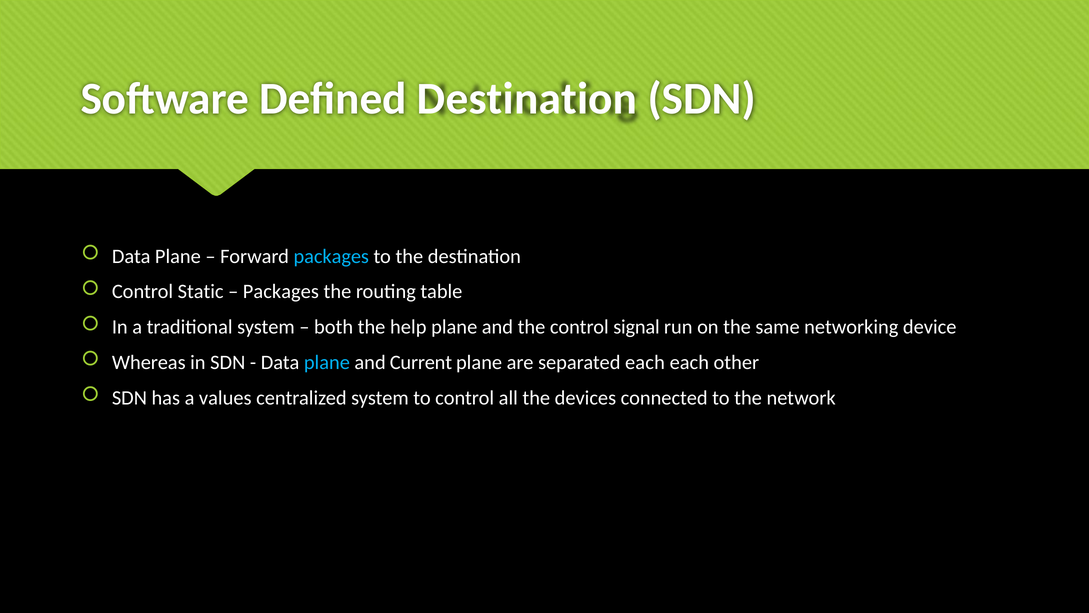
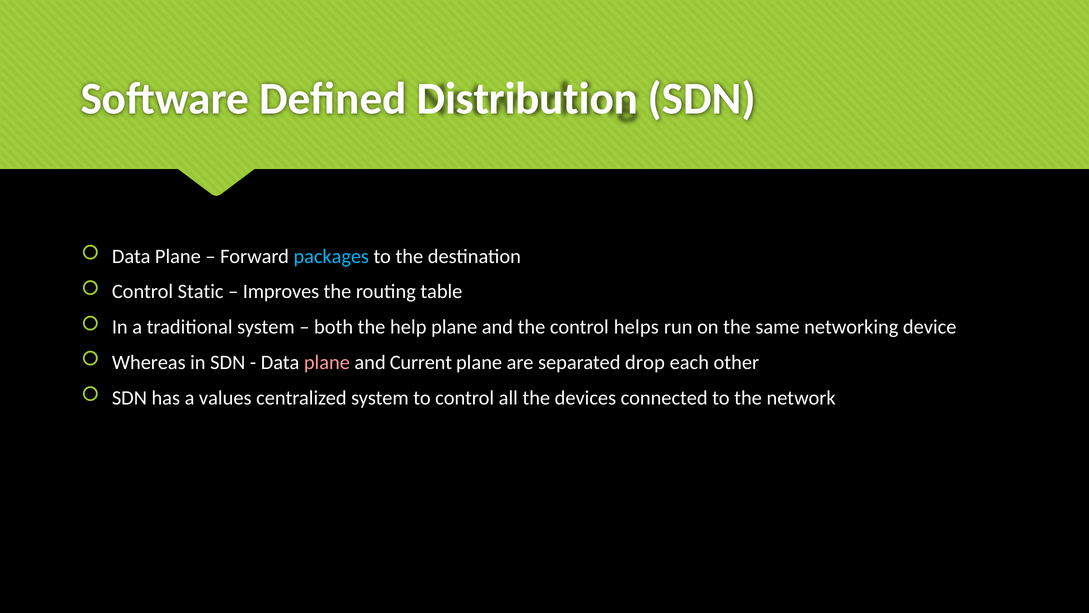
Defined Destination: Destination -> Distribution
Packages at (281, 292): Packages -> Improves
signal: signal -> helps
plane at (327, 362) colour: light blue -> pink
separated each: each -> drop
